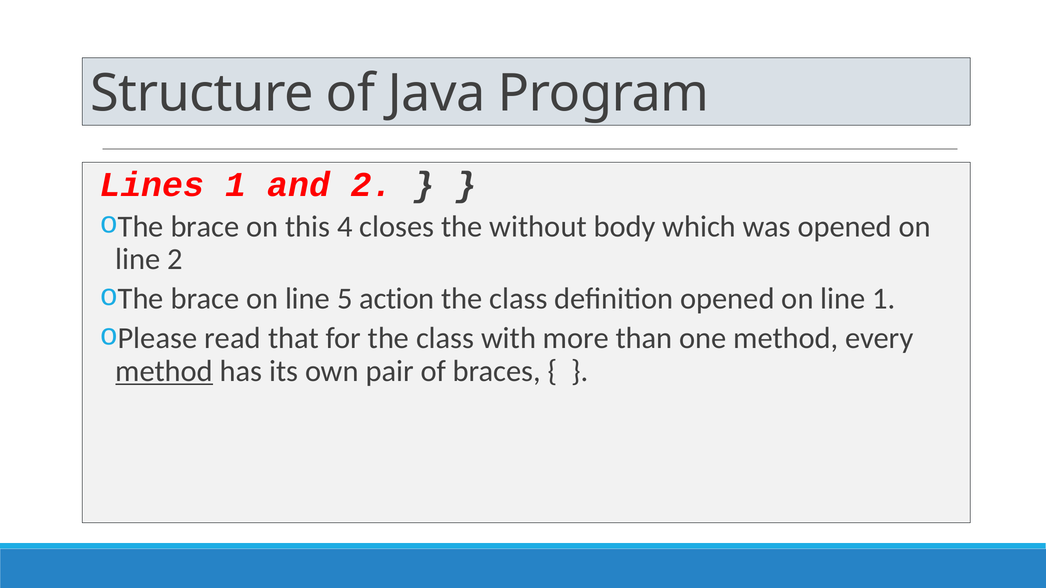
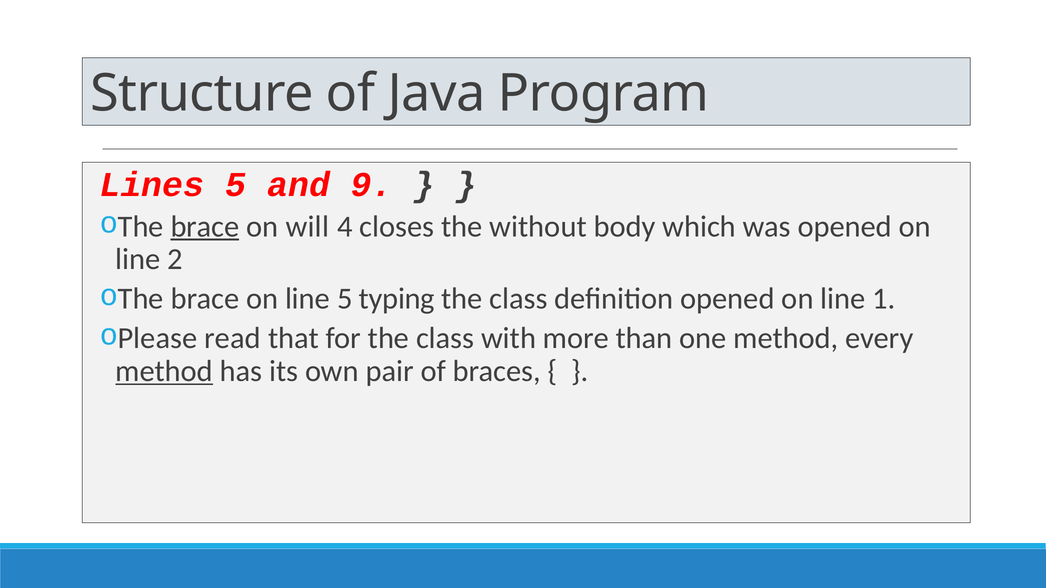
Lines 1: 1 -> 5
and 2: 2 -> 9
brace at (205, 227) underline: none -> present
this: this -> will
action: action -> typing
